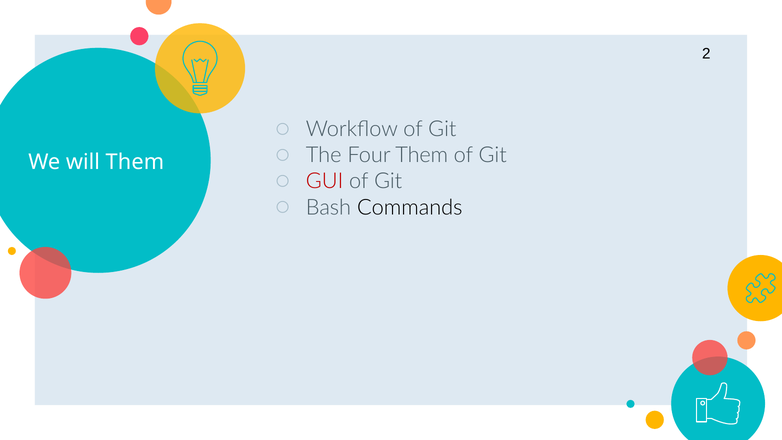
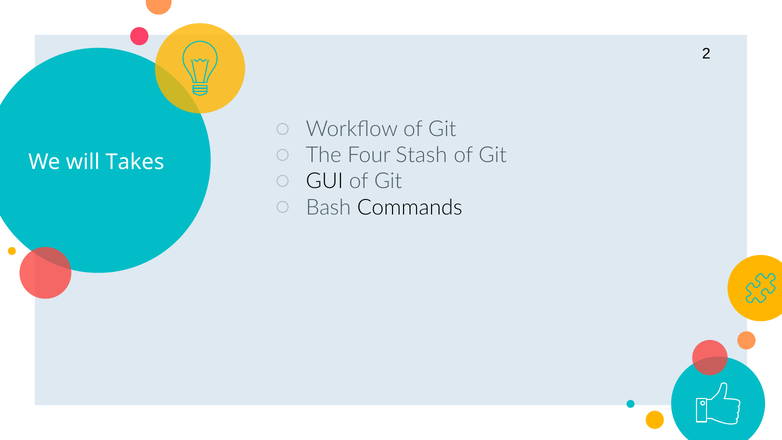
Four Them: Them -> Stash
will Them: Them -> Takes
GUI colour: red -> black
